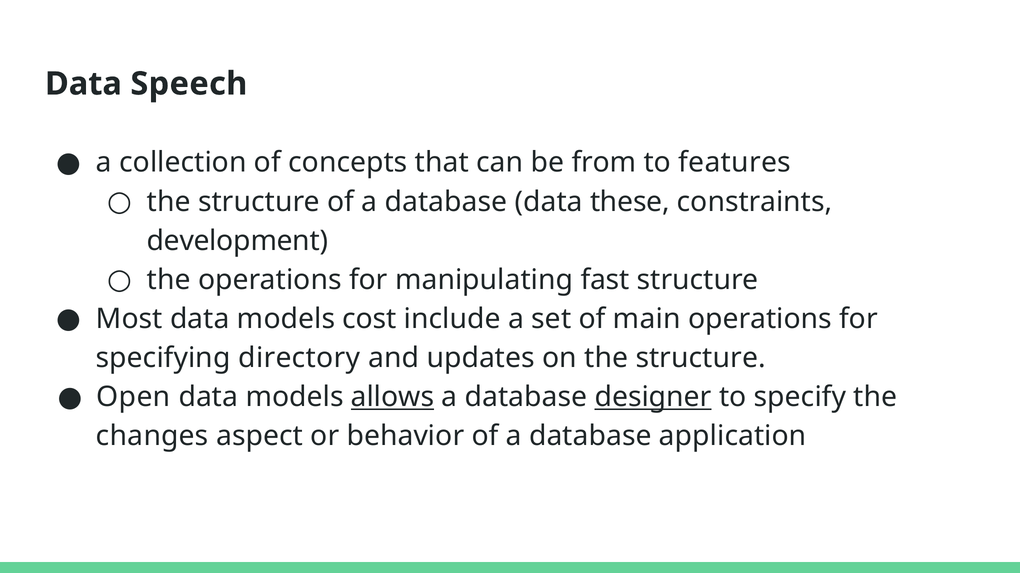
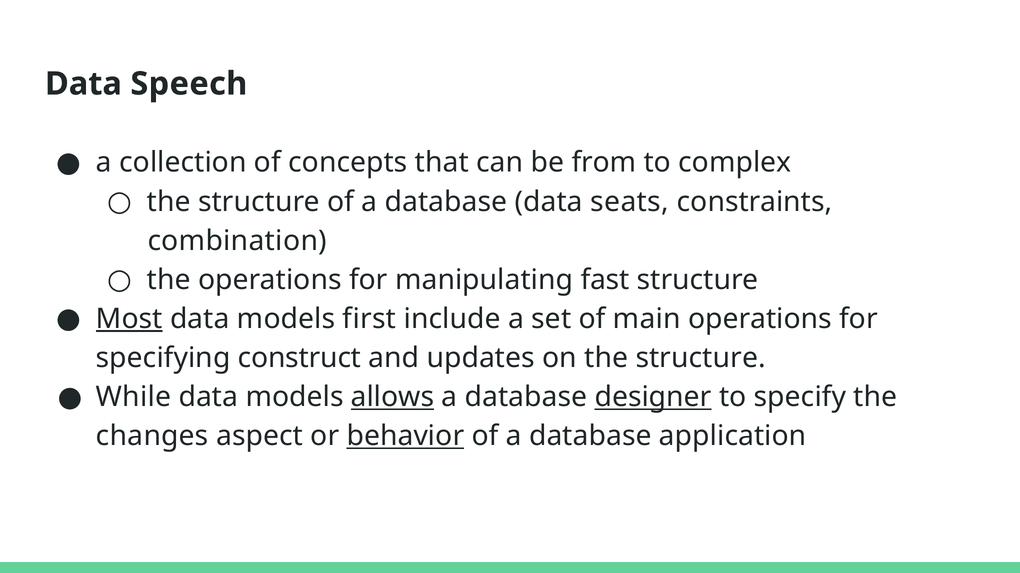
features: features -> complex
these: these -> seats
development: development -> combination
Most underline: none -> present
cost: cost -> first
directory: directory -> construct
Open: Open -> While
behavior underline: none -> present
